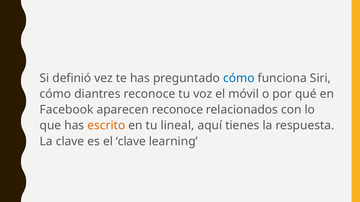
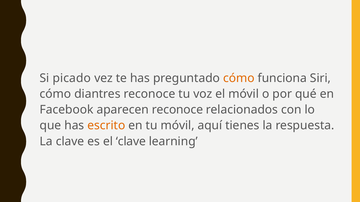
definió: definió -> picado
cómo at (239, 78) colour: blue -> orange
tu lineal: lineal -> móvil
